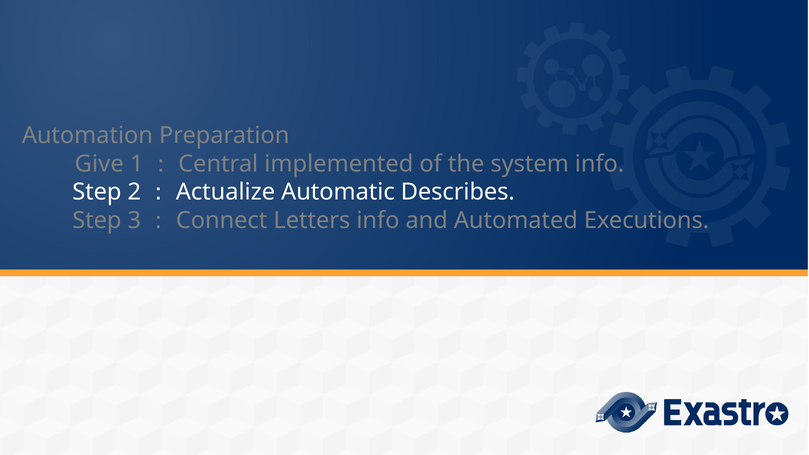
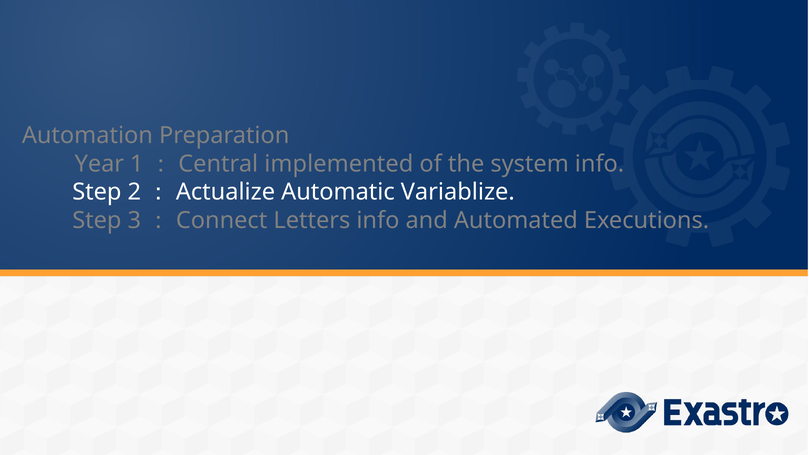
Give: Give -> Year
Describes: Describes -> Variablize
